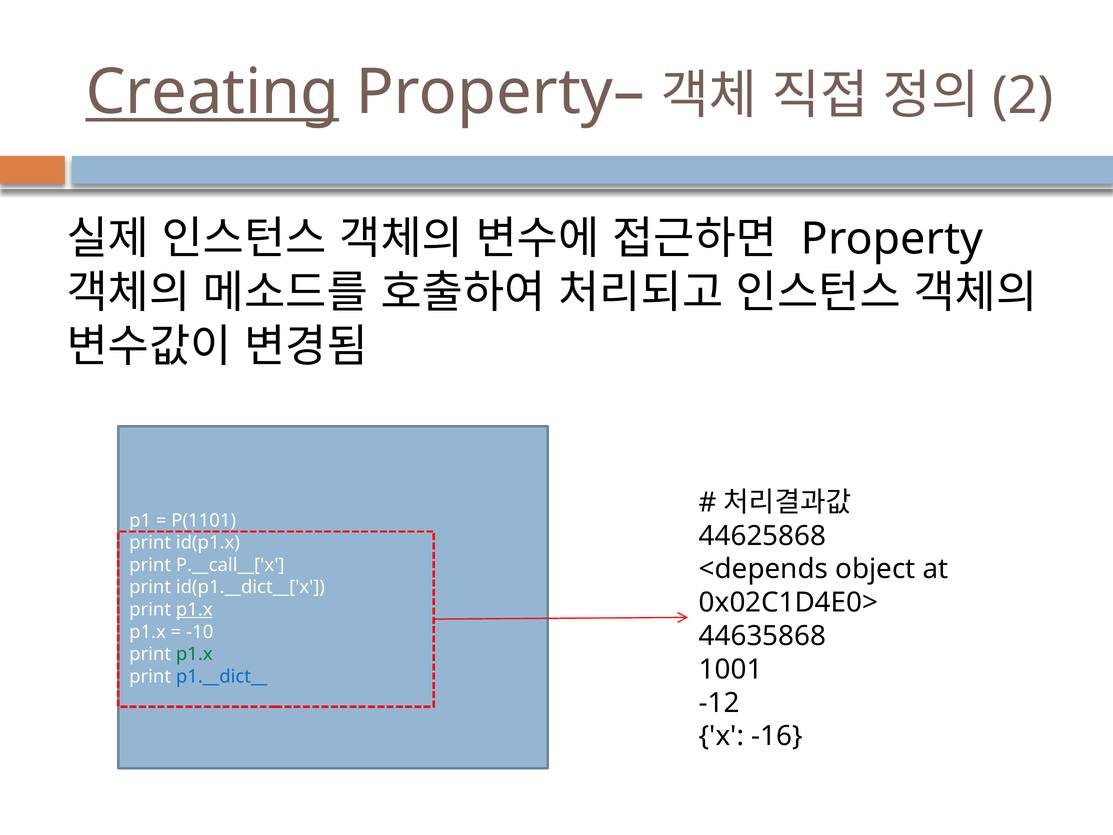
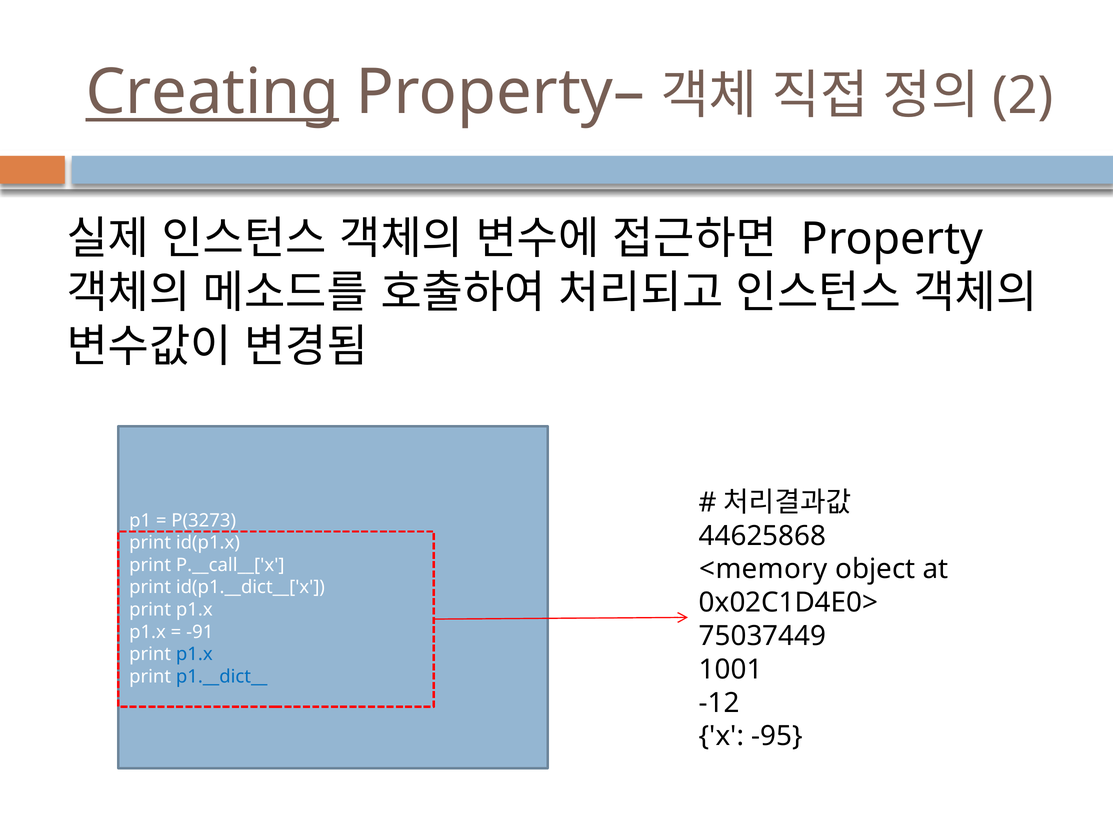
P(1101: P(1101 -> P(3273
<depends: <depends -> <memory
p1.x at (194, 609) underline: present -> none
-10: -10 -> -91
44635868: 44635868 -> 75037449
p1.x at (194, 654) colour: green -> blue
-16: -16 -> -95
